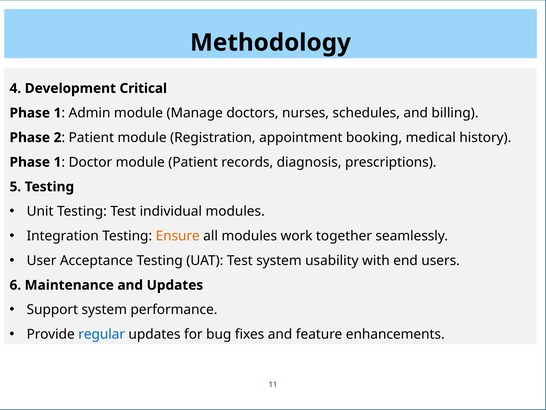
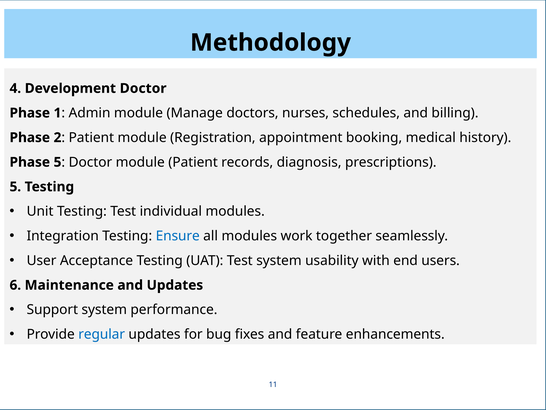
Development Critical: Critical -> Doctor
1 at (57, 162): 1 -> 5
Ensure colour: orange -> blue
